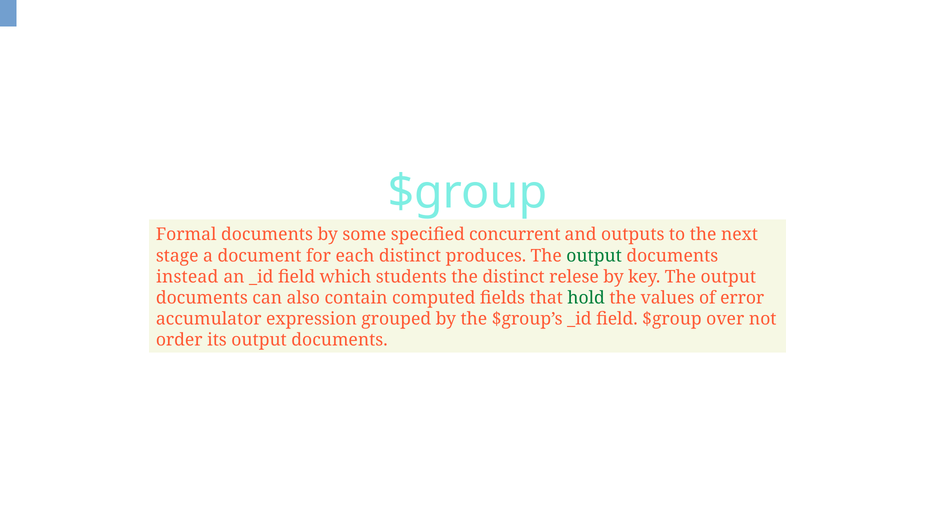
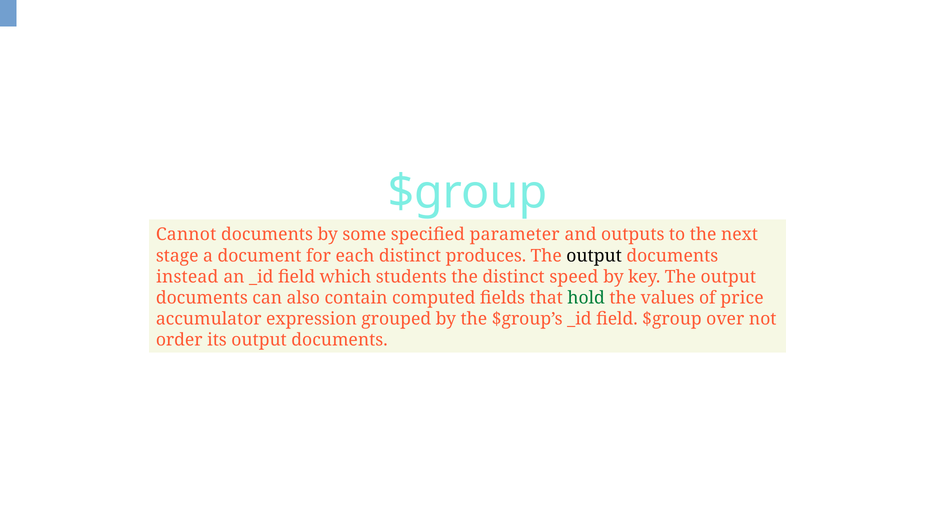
Formal: Formal -> Cannot
concurrent: concurrent -> parameter
output at (594, 256) colour: green -> black
relese: relese -> speed
error: error -> price
